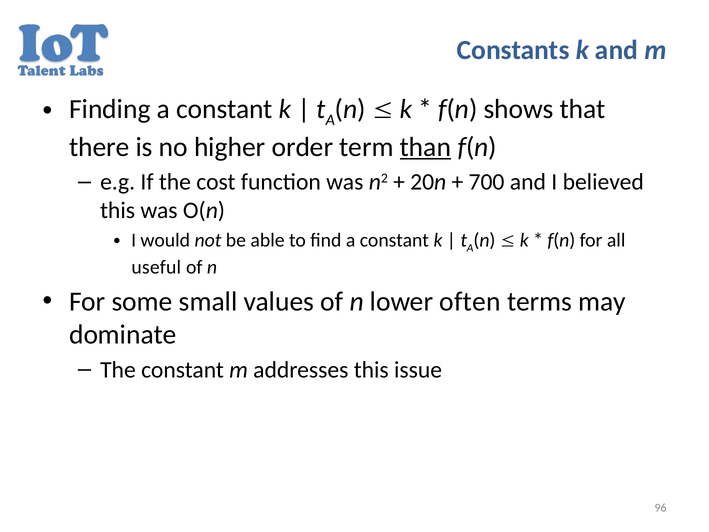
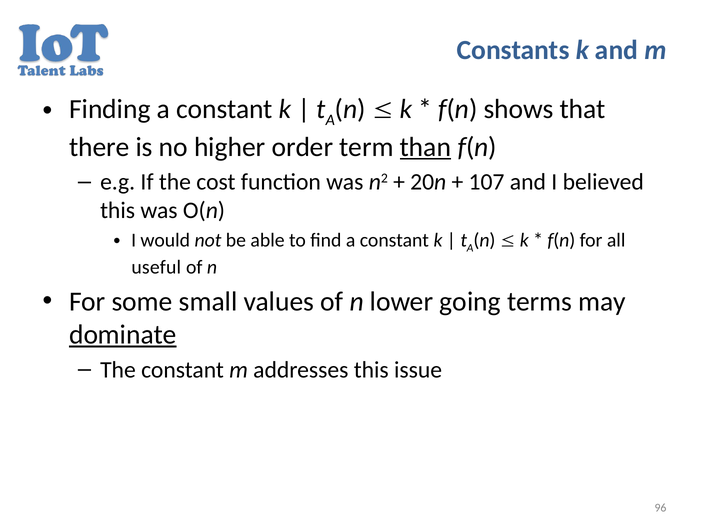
700: 700 -> 107
often: often -> going
dominate underline: none -> present
